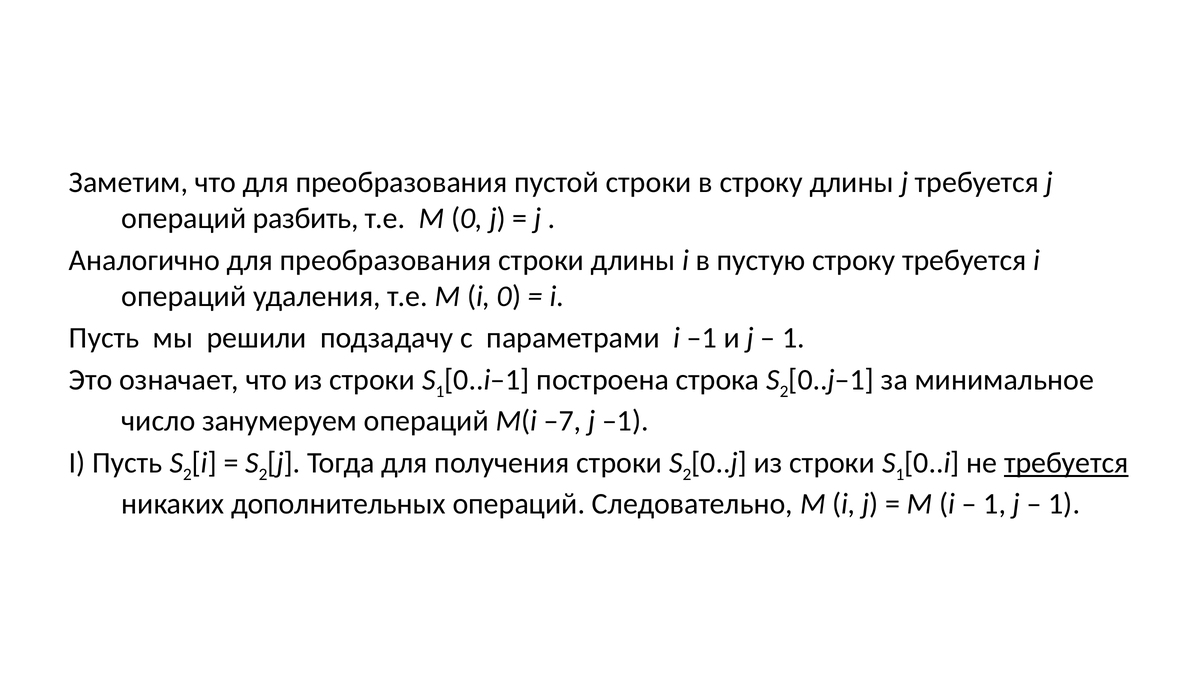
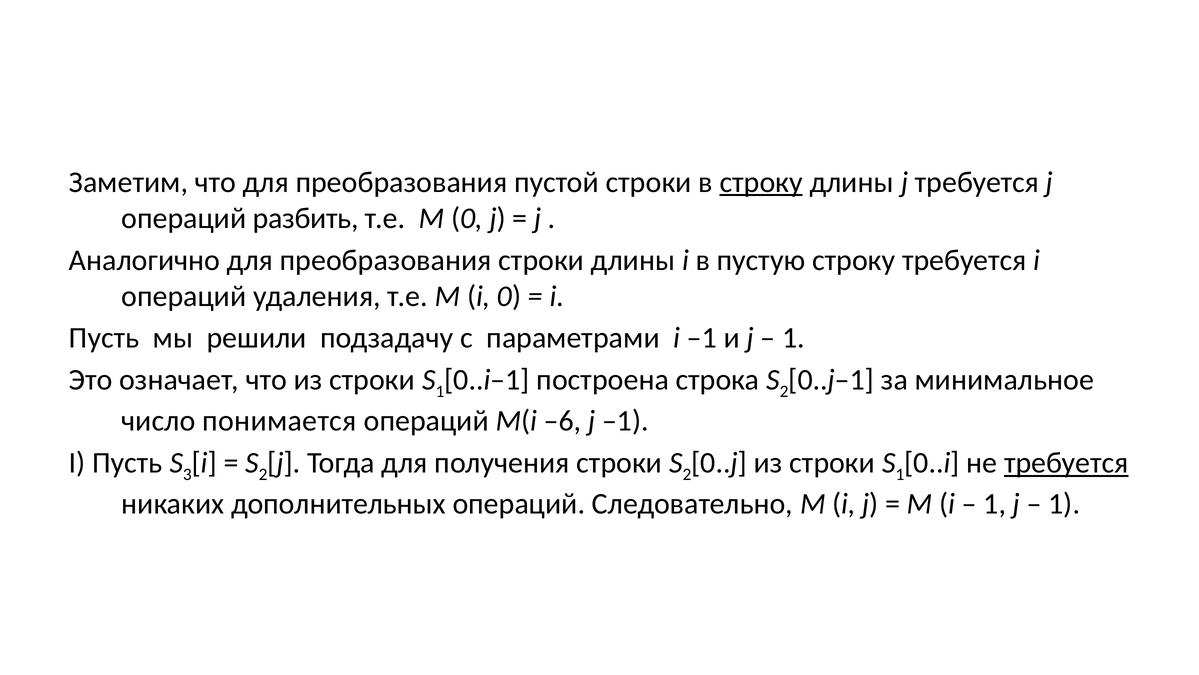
строку at (761, 182) underline: none -> present
занумеруем: занумеруем -> понимается
–7: –7 -> –6
2 at (187, 474): 2 -> 3
